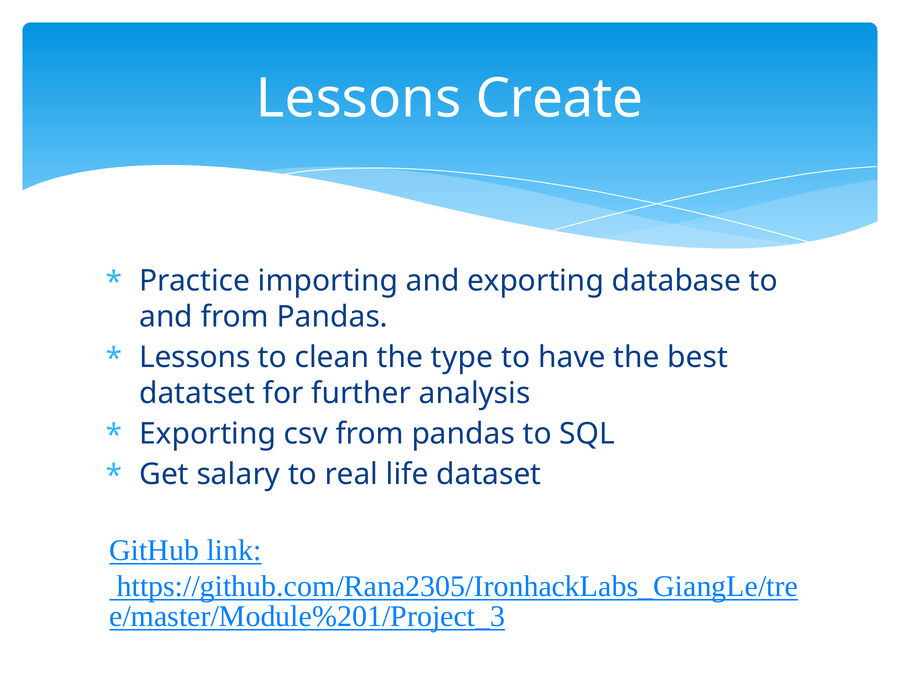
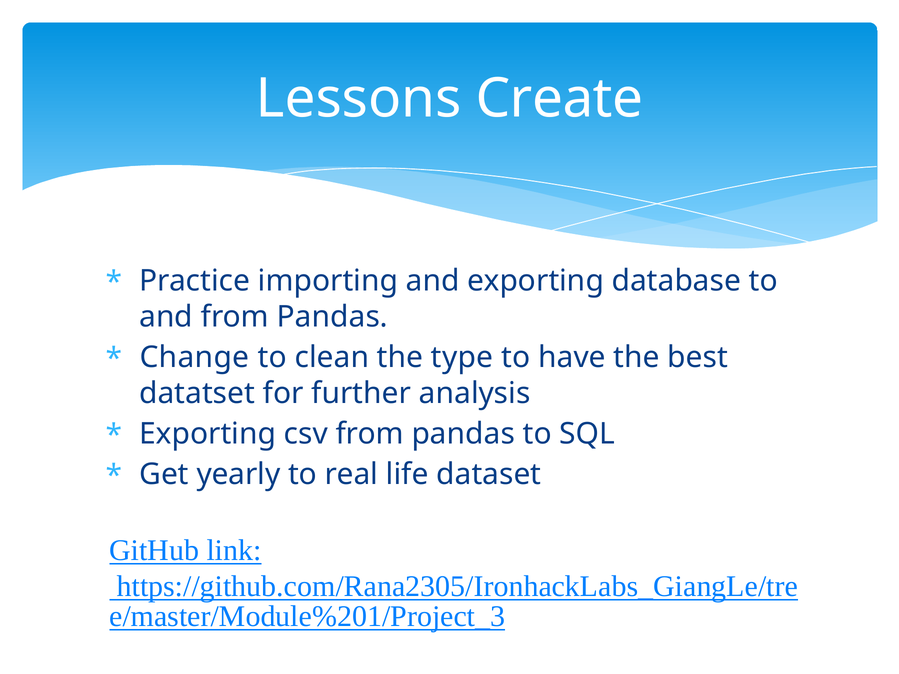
Lessons at (195, 357): Lessons -> Change
salary: salary -> yearly
